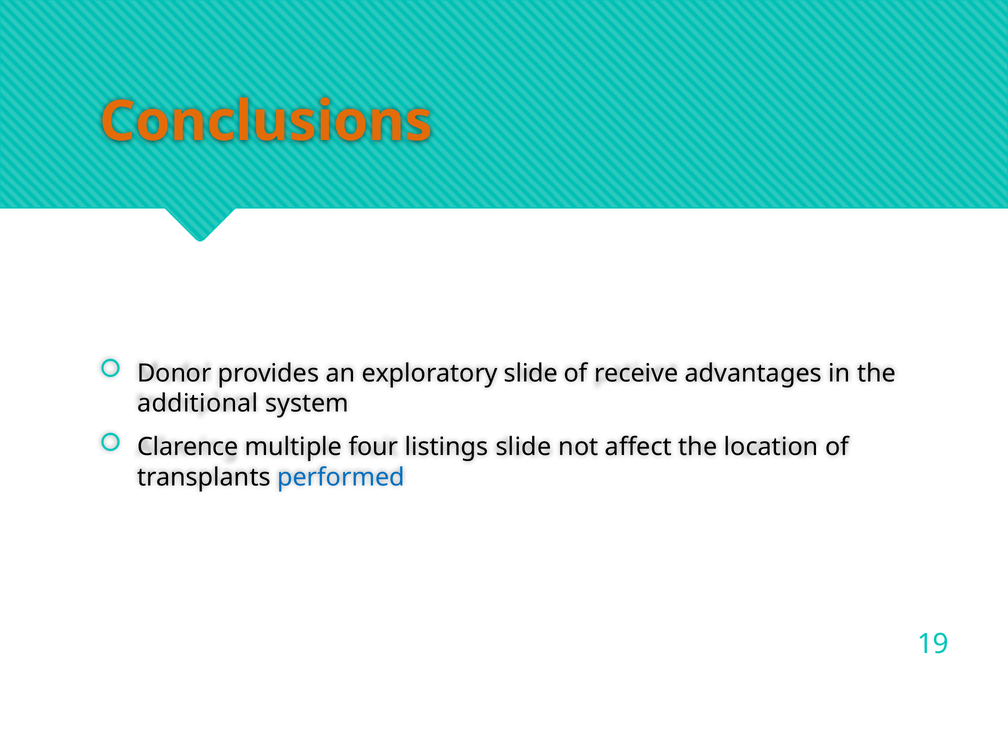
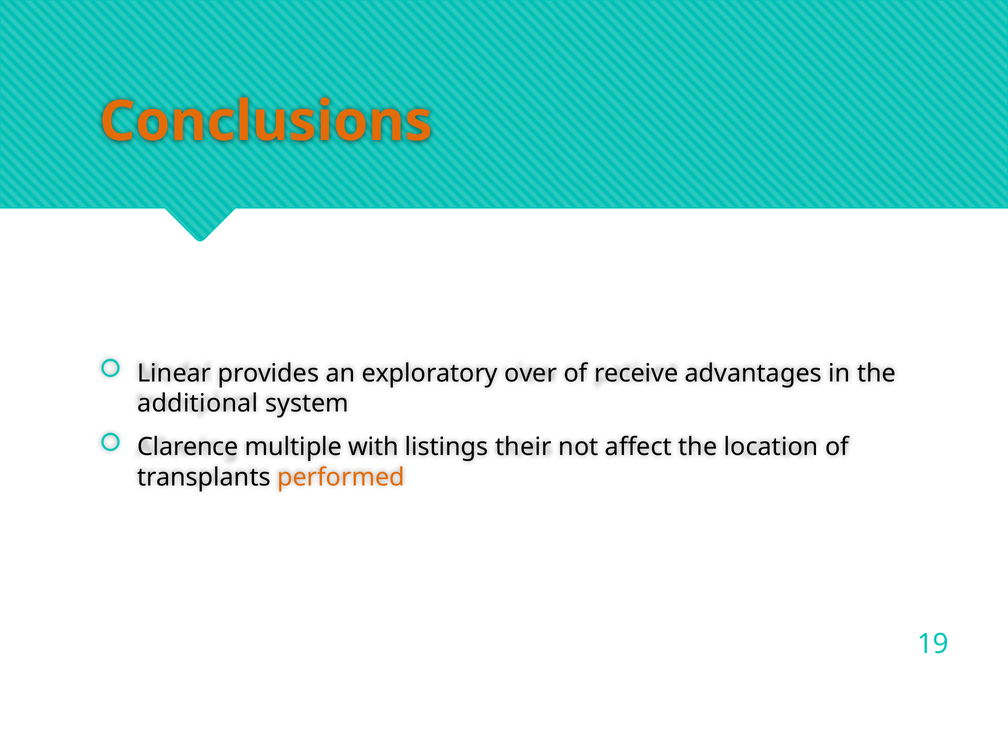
Donor: Donor -> Linear
exploratory slide: slide -> over
four: four -> with
listings slide: slide -> their
performed colour: blue -> orange
